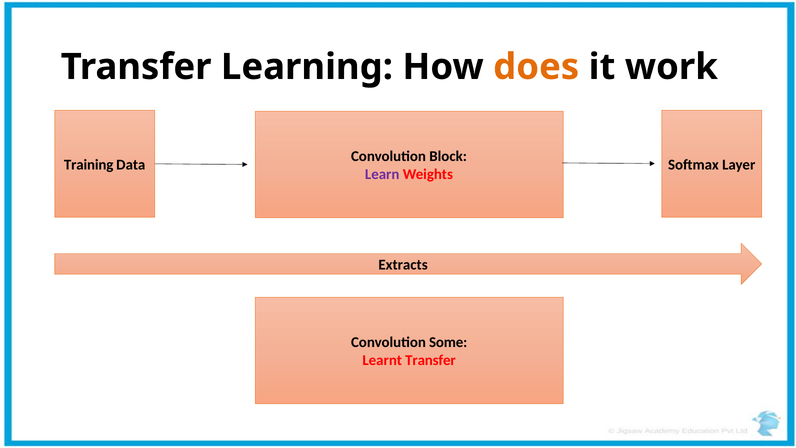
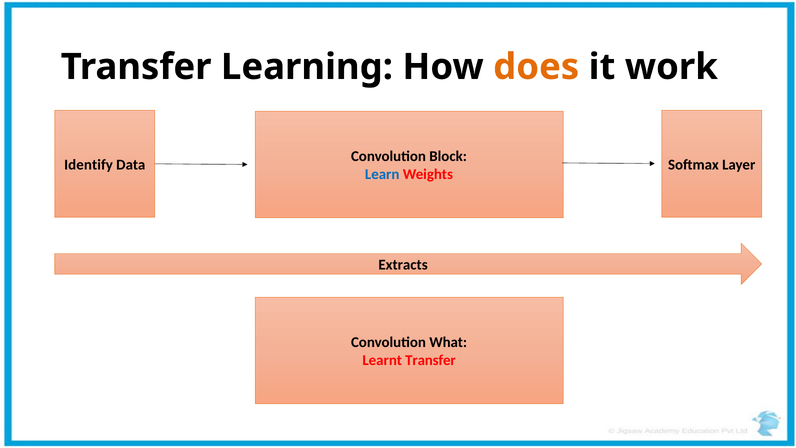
Training: Training -> Identify
Learn colour: purple -> blue
Some: Some -> What
